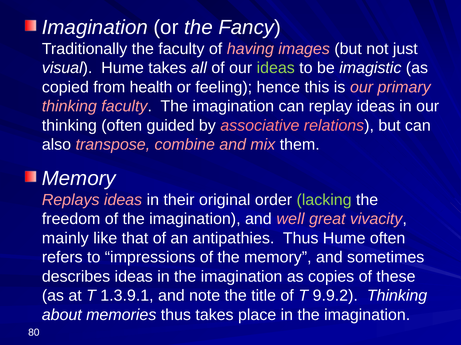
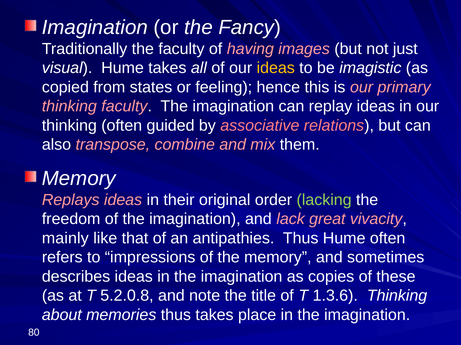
ideas at (276, 68) colour: light green -> yellow
health: health -> states
well: well -> lack
1.3.9.1: 1.3.9.1 -> 5.2.0.8
9.9.2: 9.9.2 -> 1.3.6
